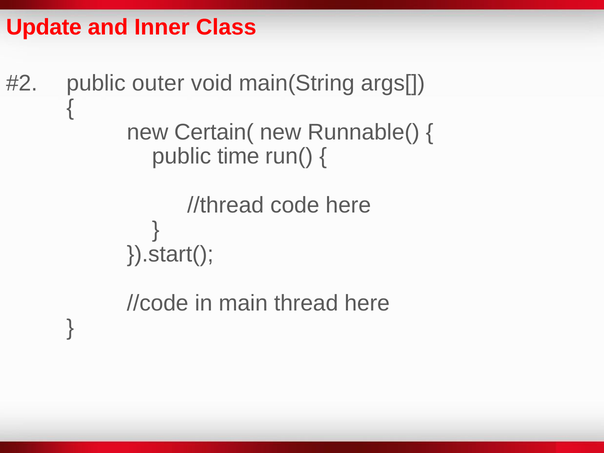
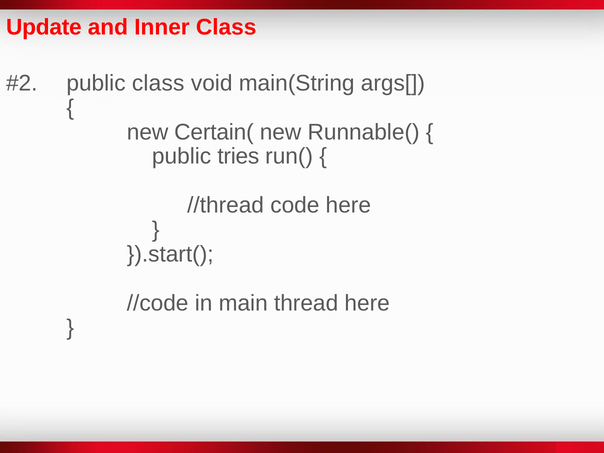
public outer: outer -> class
time: time -> tries
